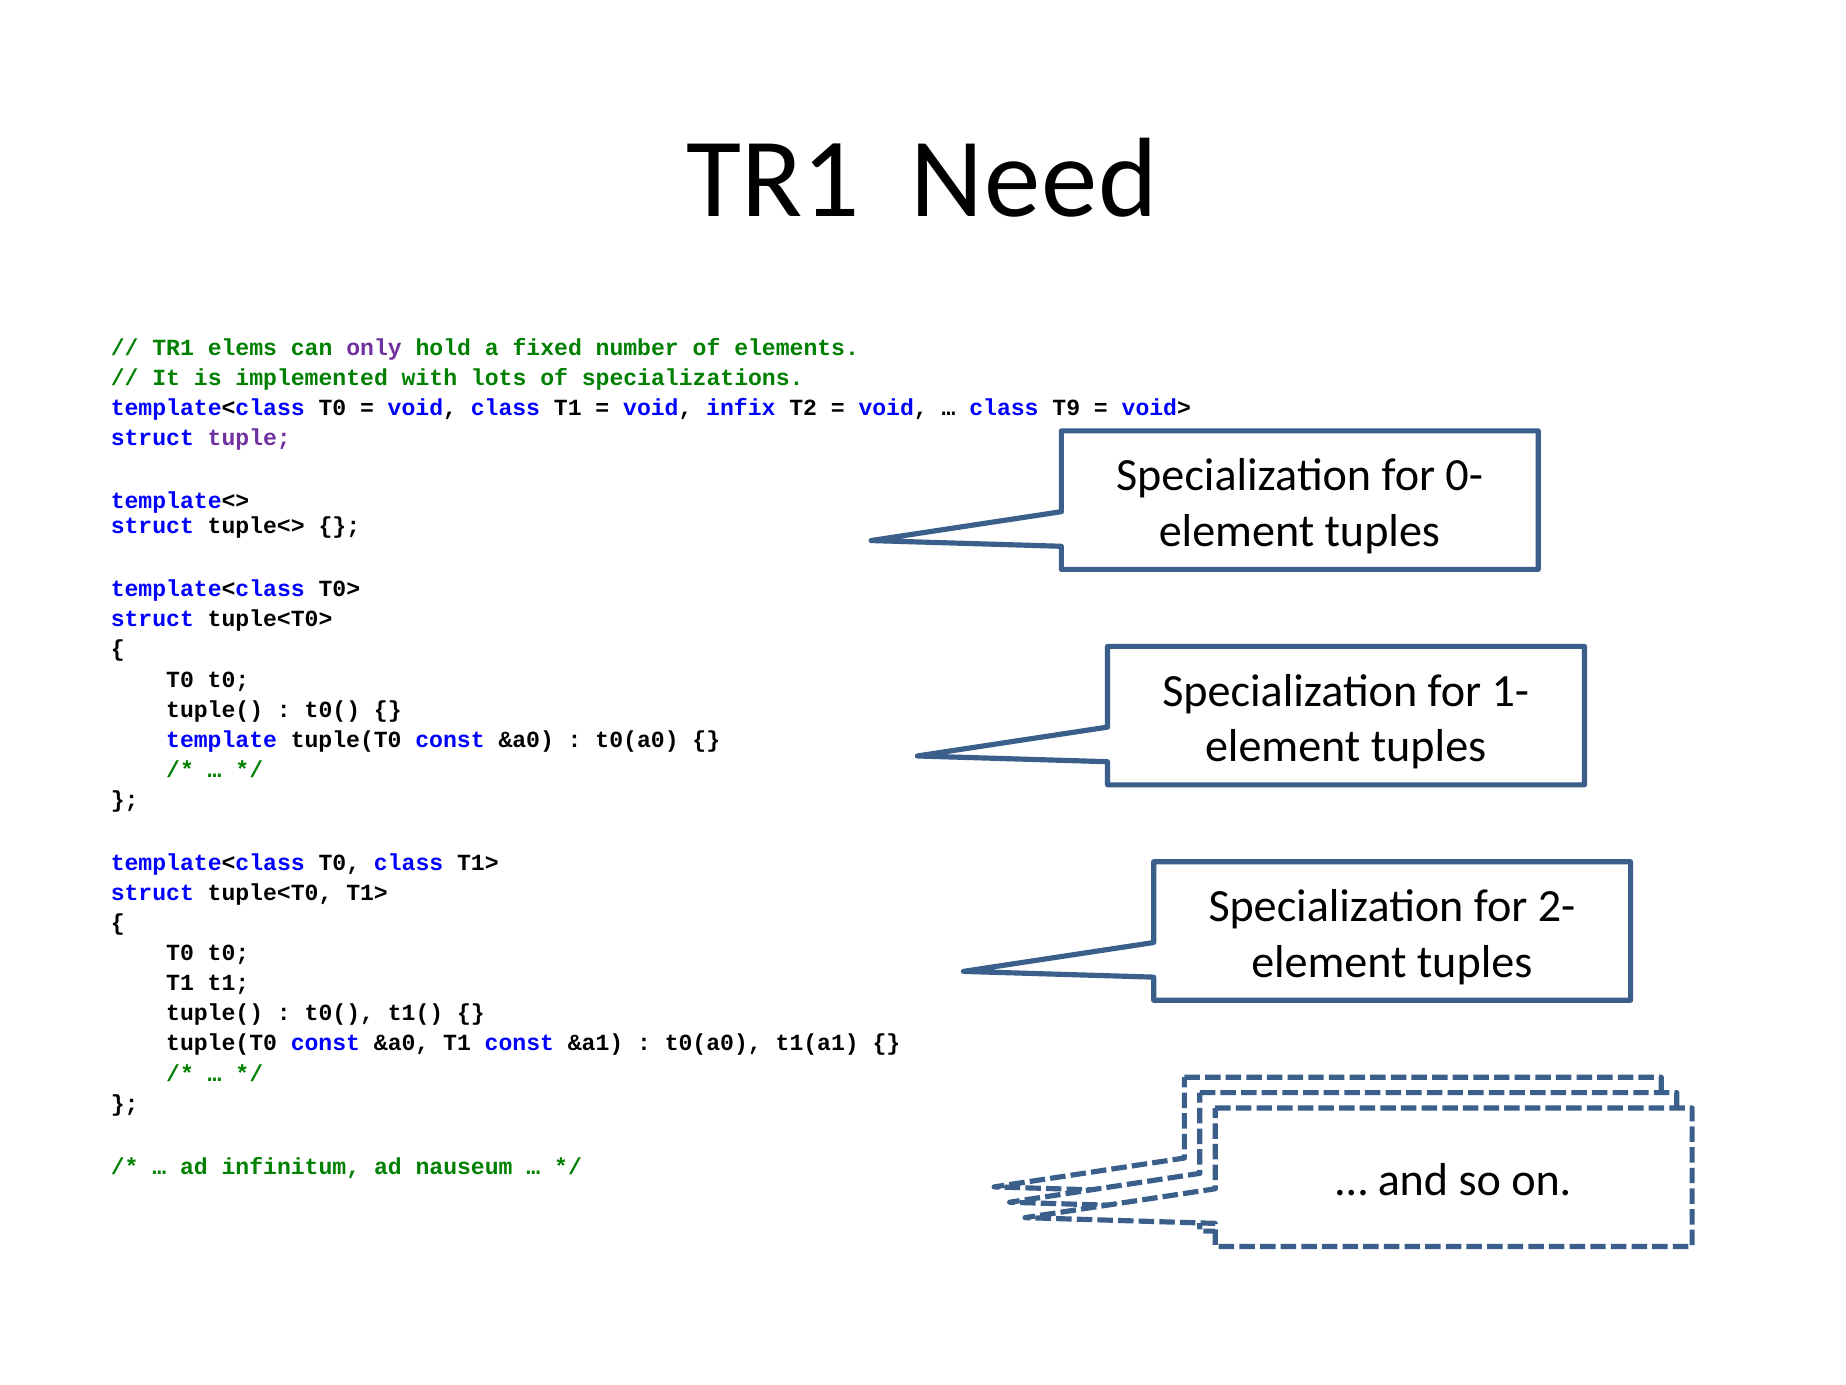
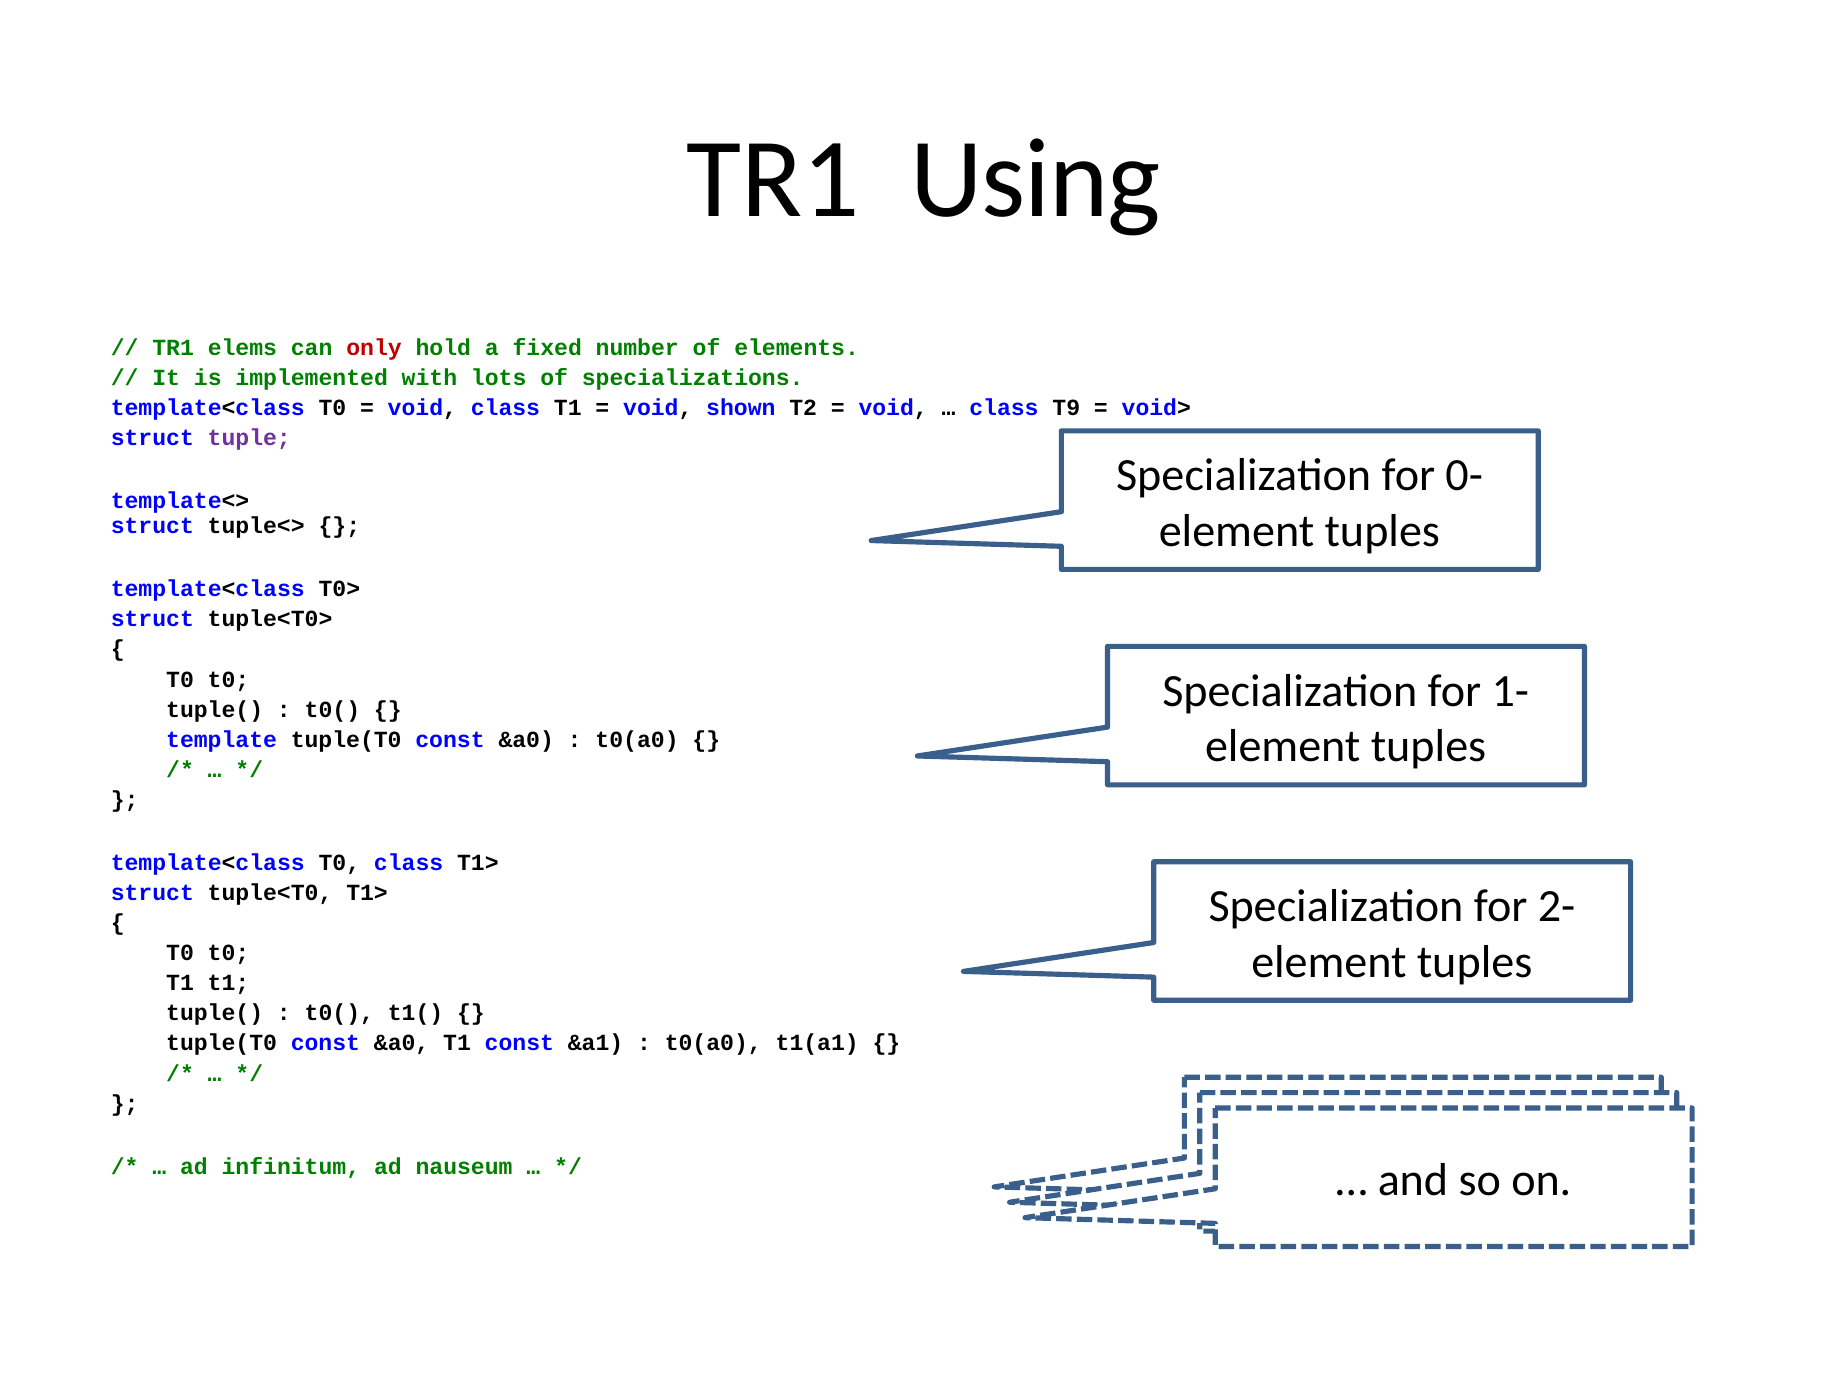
Need: Need -> Using
only colour: purple -> red
infix: infix -> shown
